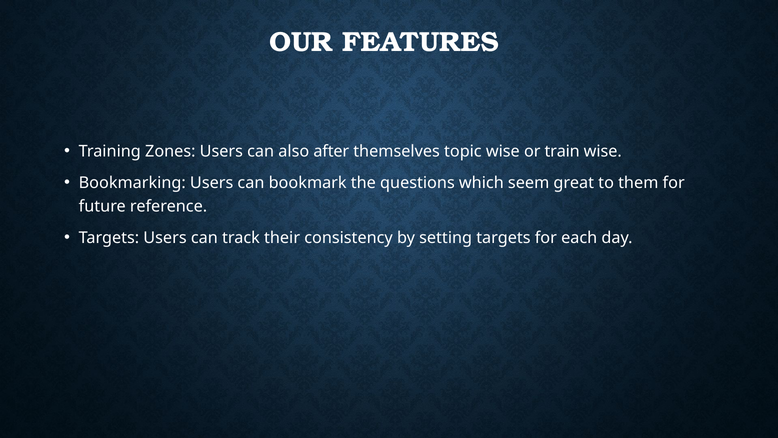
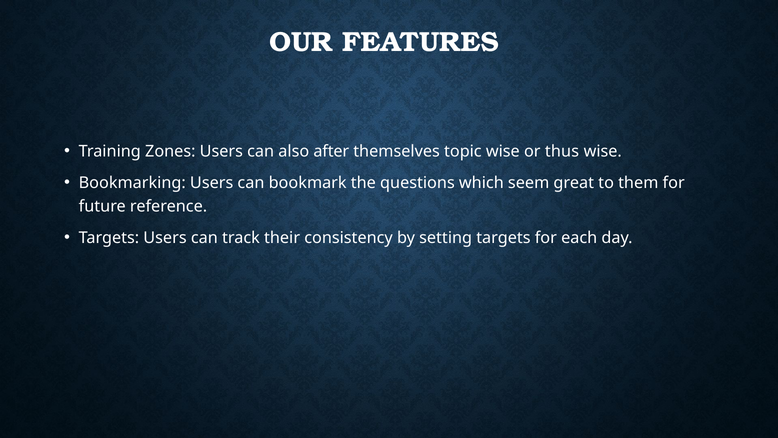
train: train -> thus
